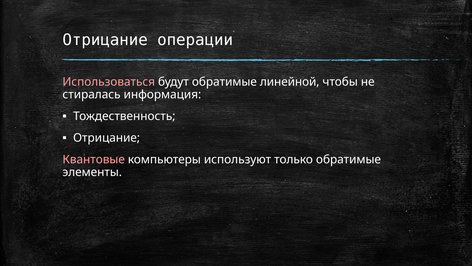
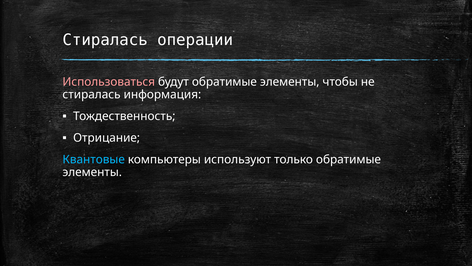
Отрицание at (105, 40): Отрицание -> Стиралась
будут обратимые линейной: линейной -> элементы
Квантовые colour: pink -> light blue
